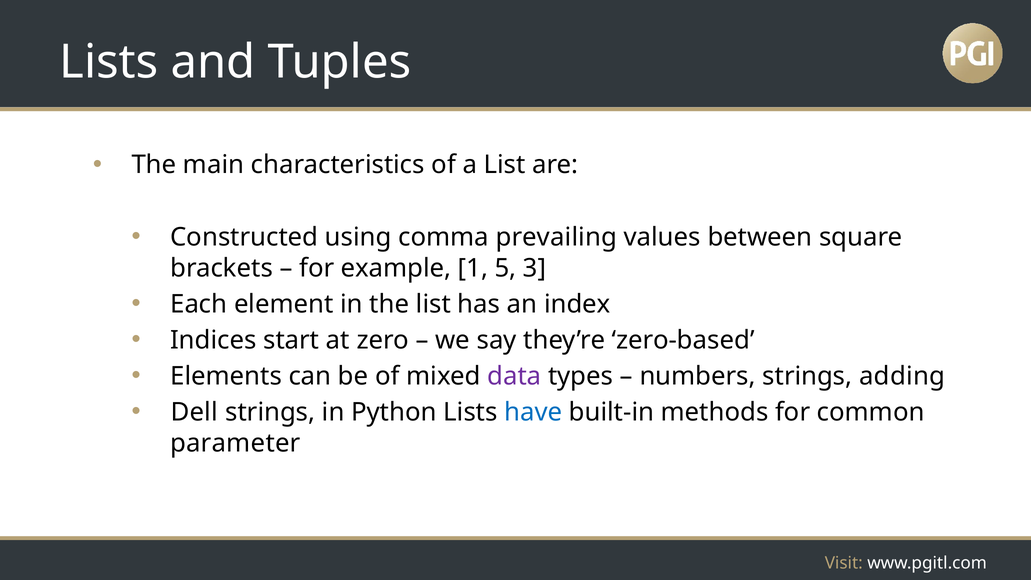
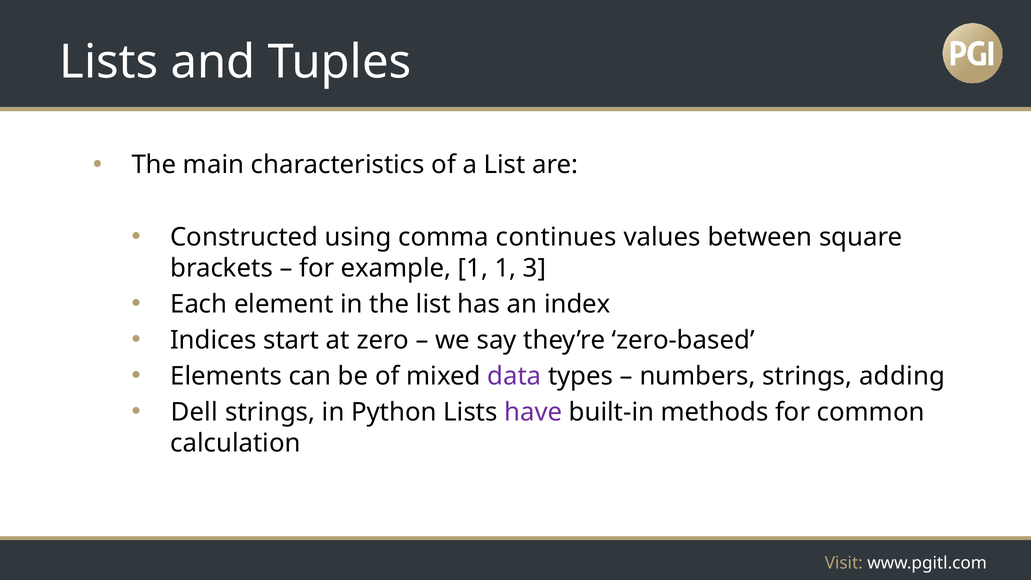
prevailing: prevailing -> continues
1 5: 5 -> 1
have colour: blue -> purple
parameter: parameter -> calculation
